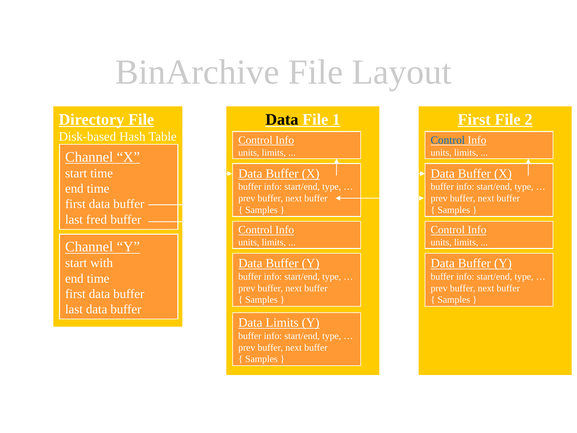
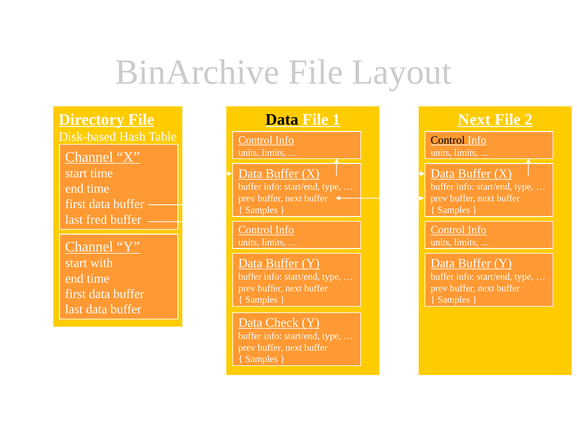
First at (474, 119): First -> Next
Control at (448, 140) colour: blue -> black
Data Limits: Limits -> Check
